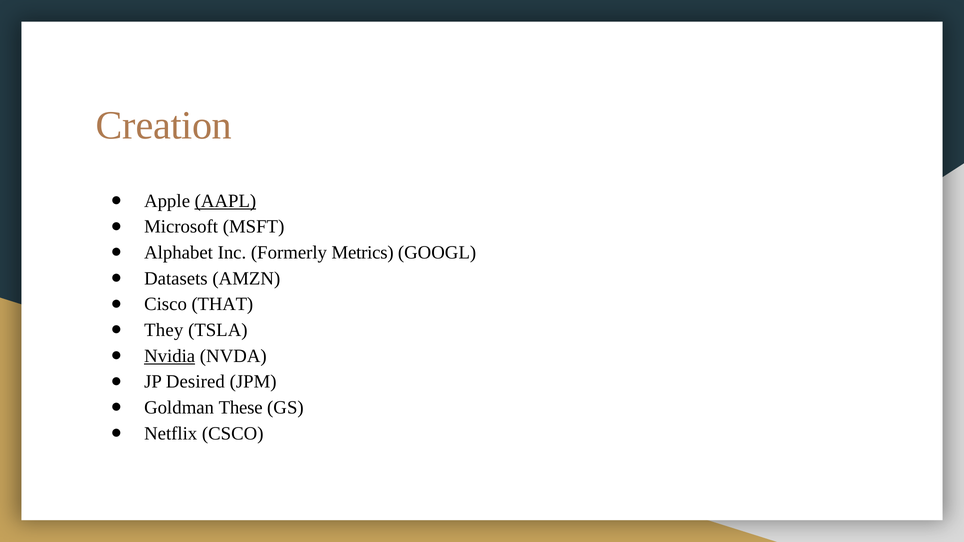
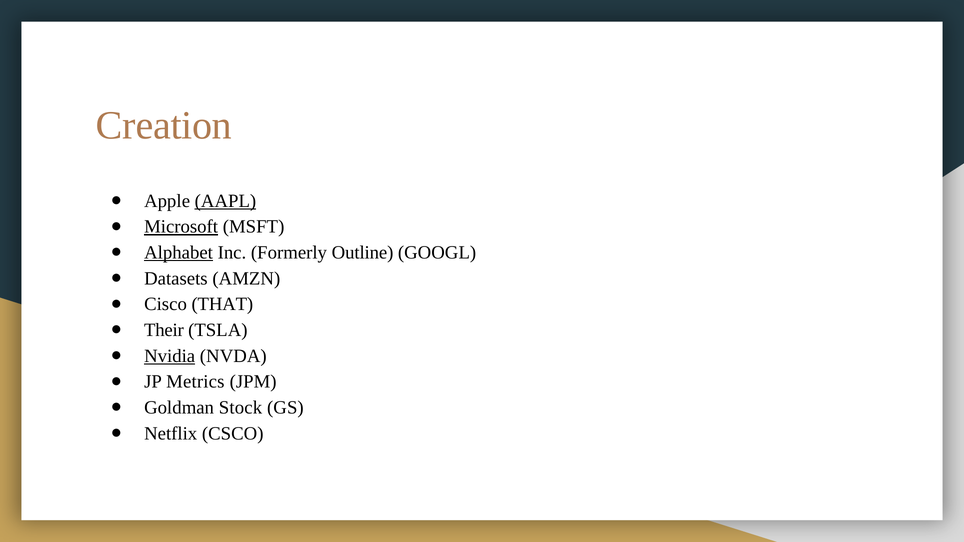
Microsoft underline: none -> present
Alphabet underline: none -> present
Metrics: Metrics -> Outline
They: They -> Their
Desired: Desired -> Metrics
These: These -> Stock
